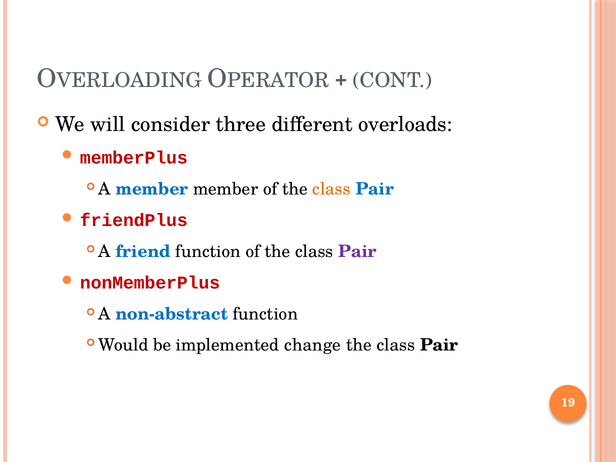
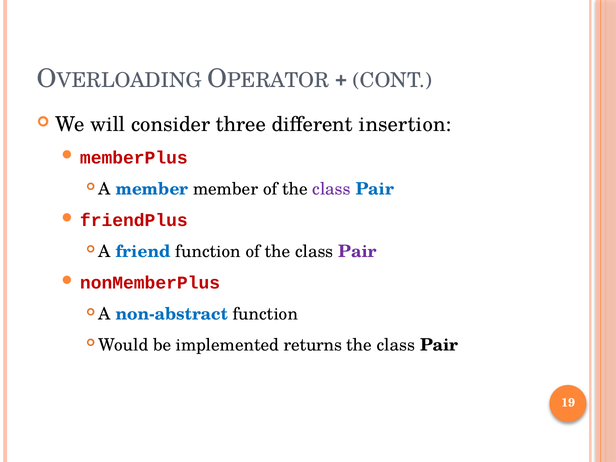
overloads: overloads -> insertion
class at (332, 189) colour: orange -> purple
change: change -> returns
